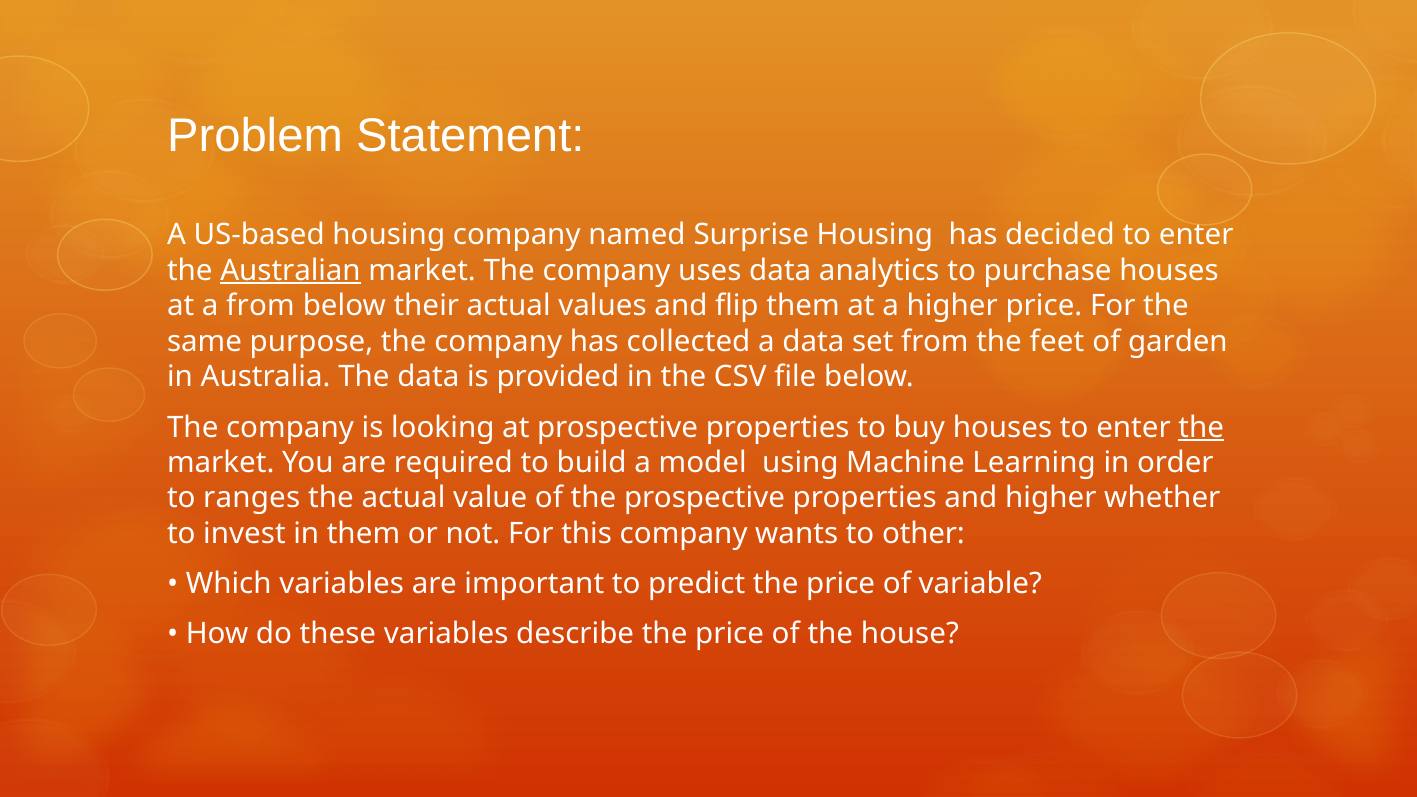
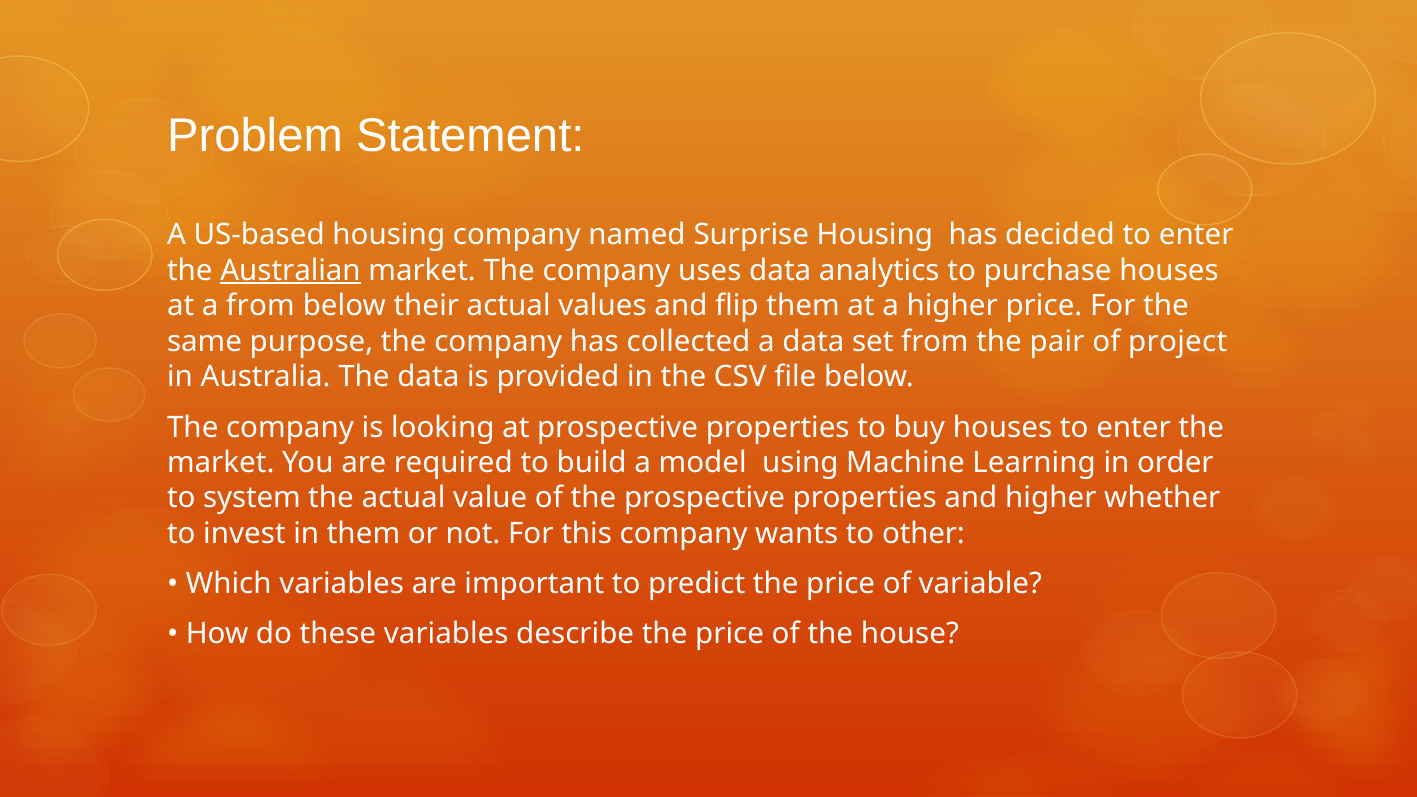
feet: feet -> pair
garden: garden -> project
the at (1201, 427) underline: present -> none
ranges: ranges -> system
